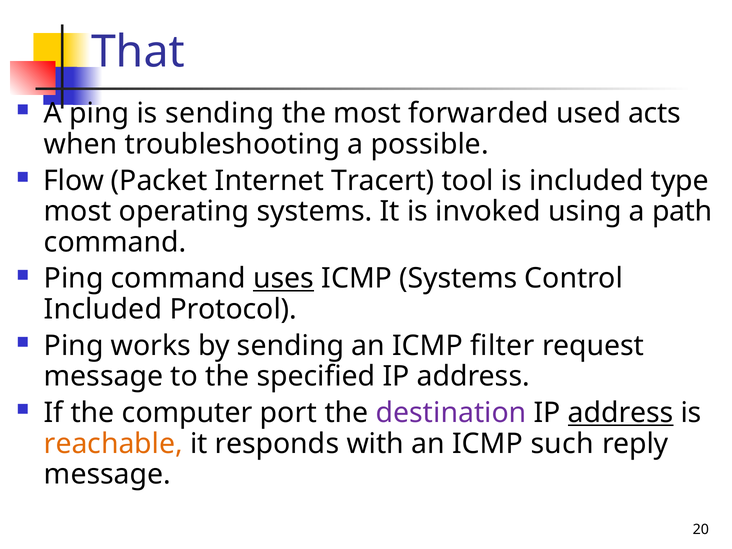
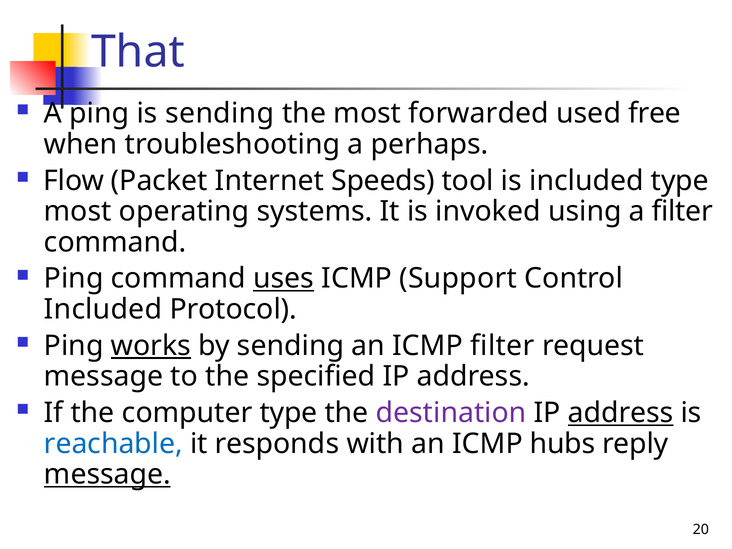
acts: acts -> free
possible: possible -> perhaps
Tracert: Tracert -> Speeds
a path: path -> filter
ICMP Systems: Systems -> Support
works underline: none -> present
computer port: port -> type
reachable colour: orange -> blue
such: such -> hubs
message at (107, 475) underline: none -> present
